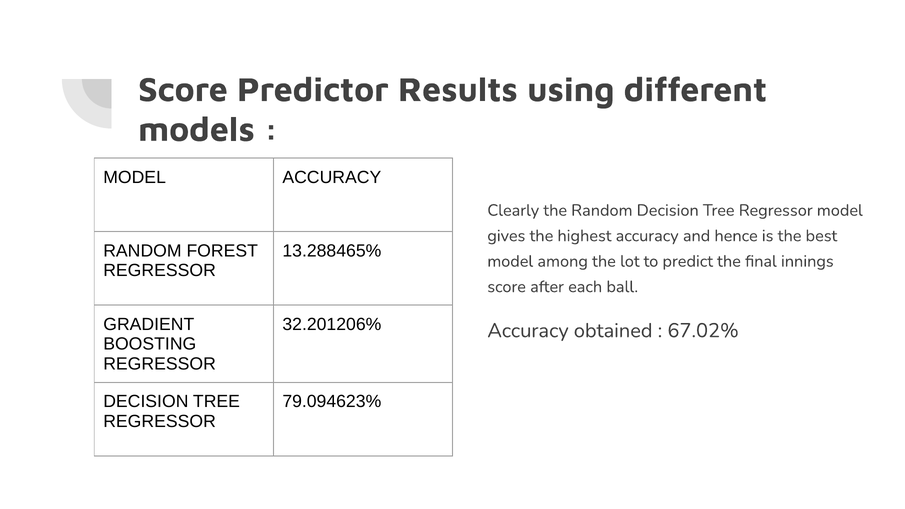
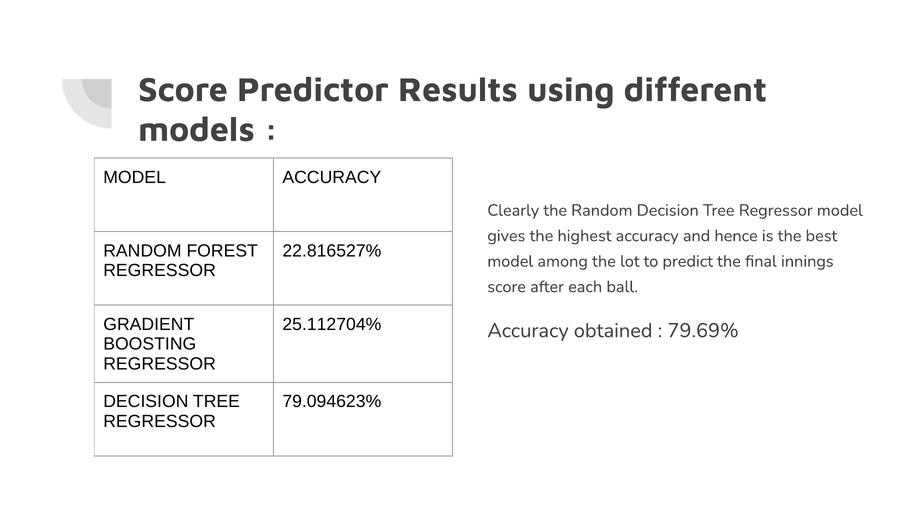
13.288465%: 13.288465% -> 22.816527%
32.201206%: 32.201206% -> 25.112704%
67.02%: 67.02% -> 79.69%
